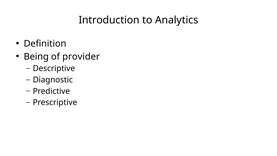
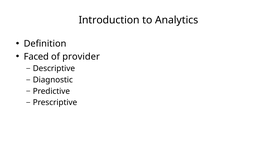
Being: Being -> Faced
